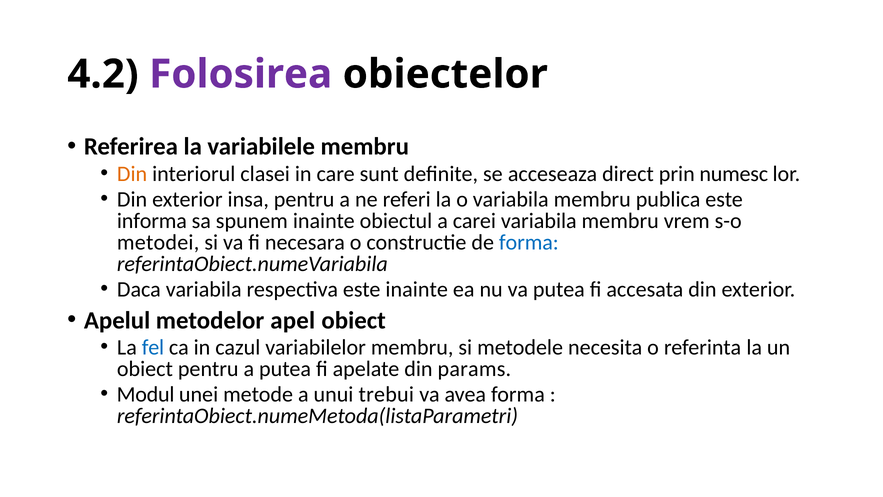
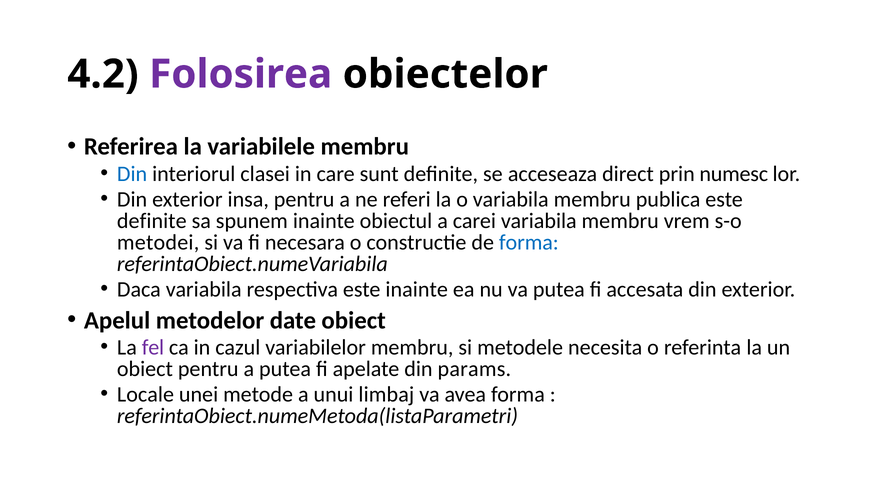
Din at (132, 174) colour: orange -> blue
informa at (152, 221): informa -> definite
apel: apel -> date
fel colour: blue -> purple
Modul: Modul -> Locale
trebui: trebui -> limbaj
